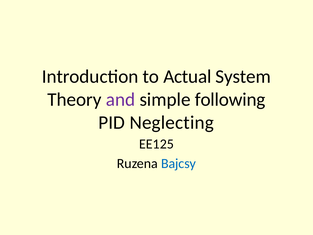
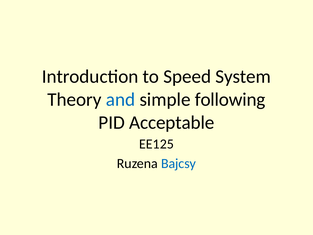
Actual: Actual -> Speed
and colour: purple -> blue
Neglecting: Neglecting -> Acceptable
